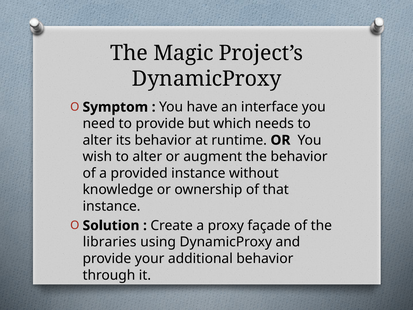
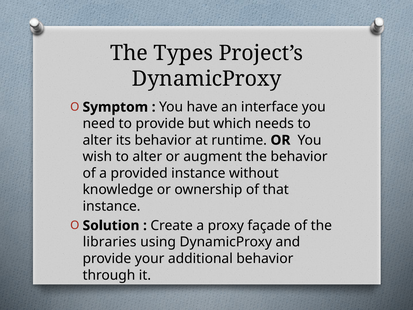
Magic: Magic -> Types
